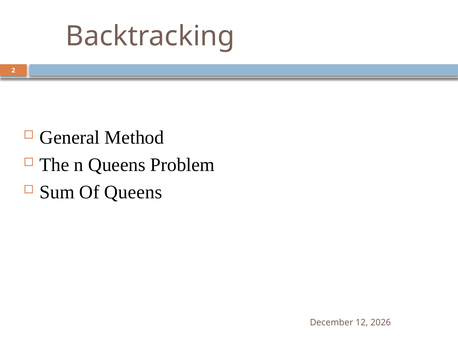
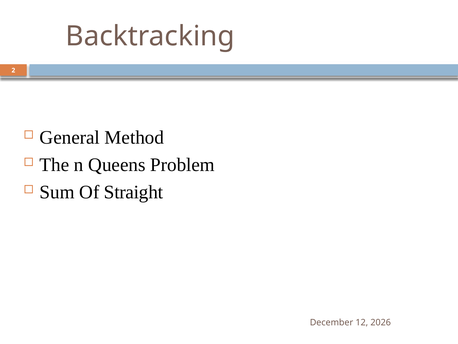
Of Queens: Queens -> Straight
